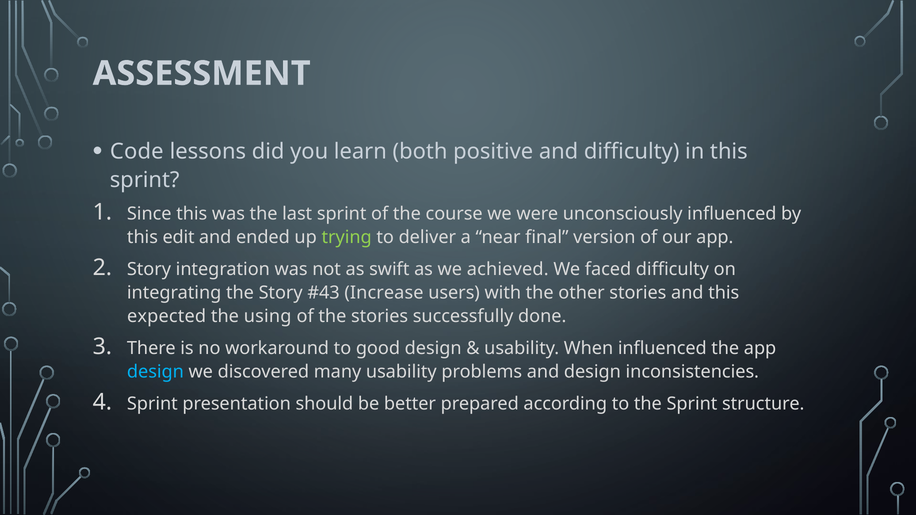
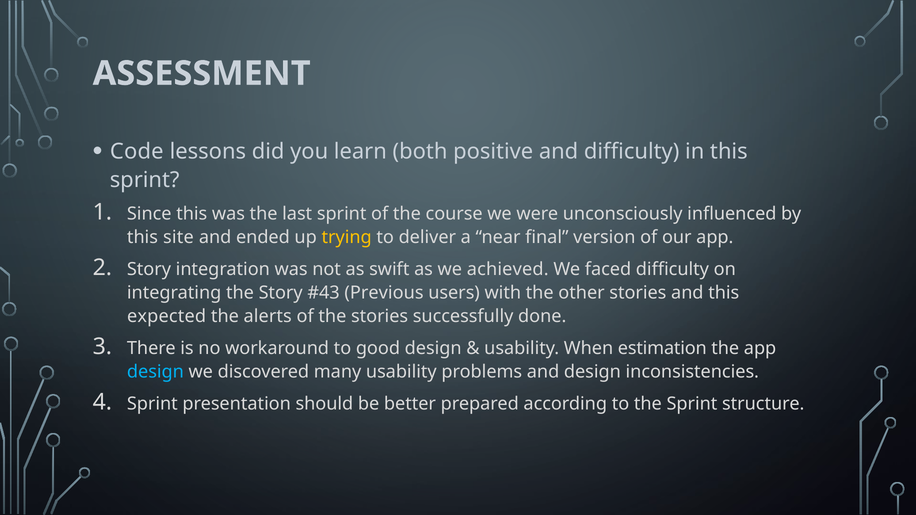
edit: edit -> site
trying colour: light green -> yellow
Increase: Increase -> Previous
using: using -> alerts
When influenced: influenced -> estimation
